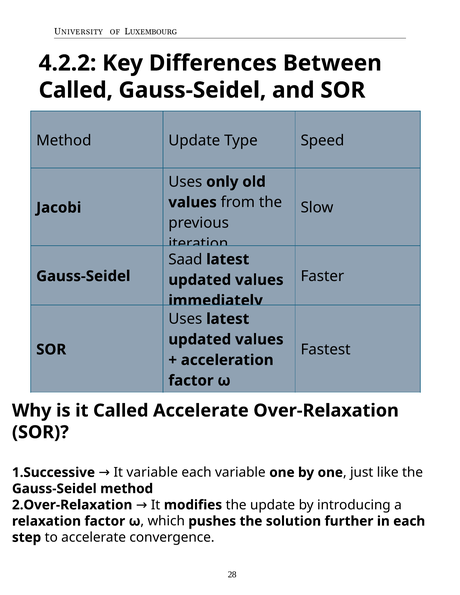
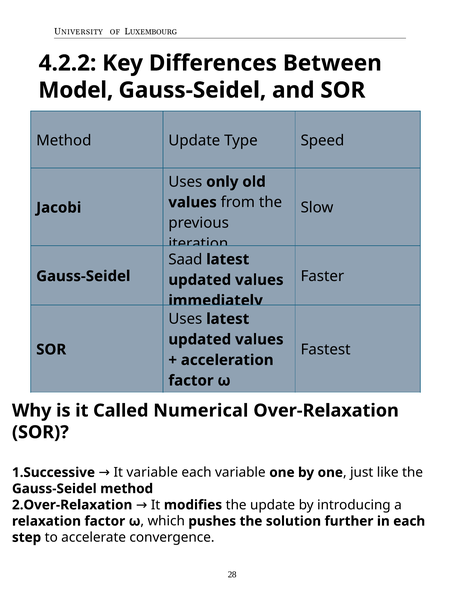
Called at (76, 90): Called -> Model
Called Accelerate: Accelerate -> Numerical
